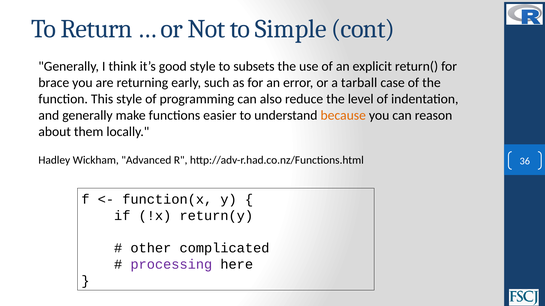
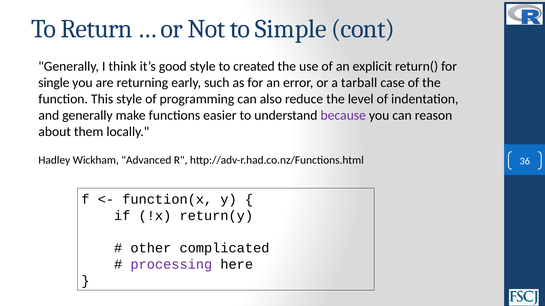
subsets: subsets -> created
brace: brace -> single
because colour: orange -> purple
